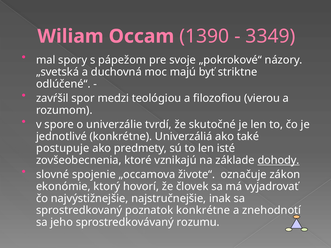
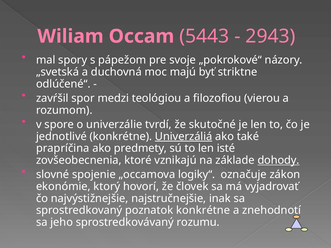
1390: 1390 -> 5443
3349: 3349 -> 2943
Univerzáliá underline: none -> present
postupuje: postupuje -> prapríčina
živote“: živote“ -> logiky“
